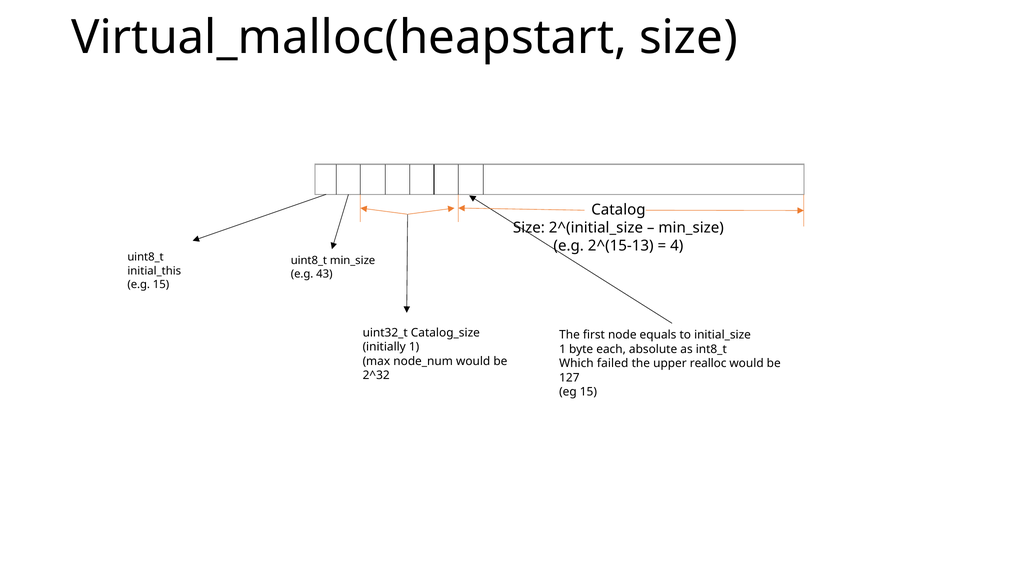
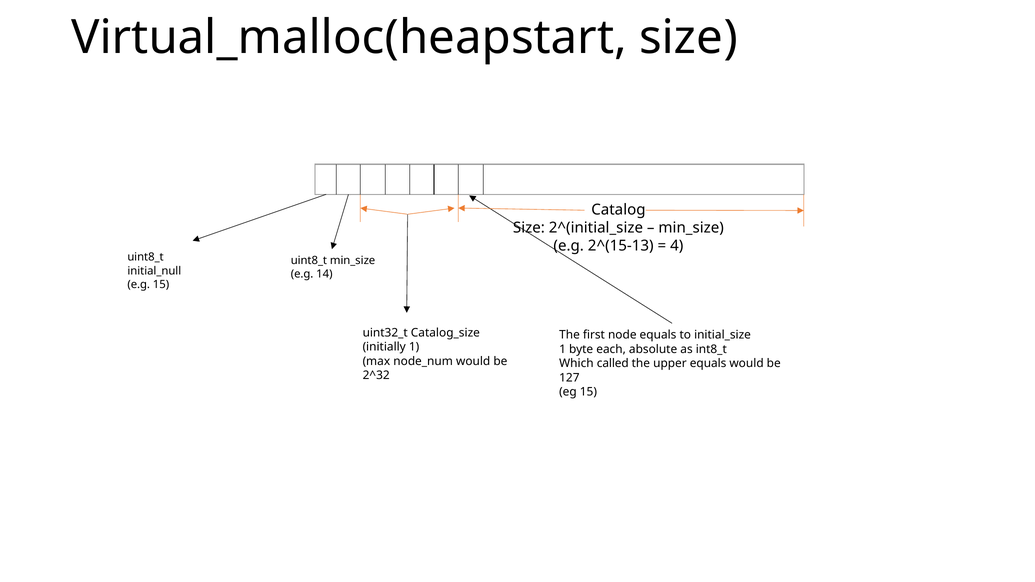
initial_this: initial_this -> initial_null
43: 43 -> 14
failed: failed -> called
upper realloc: realloc -> equals
